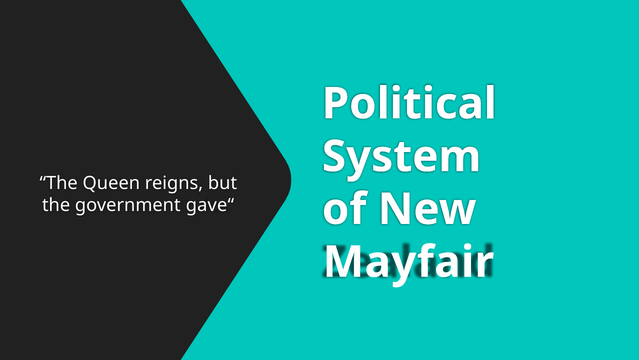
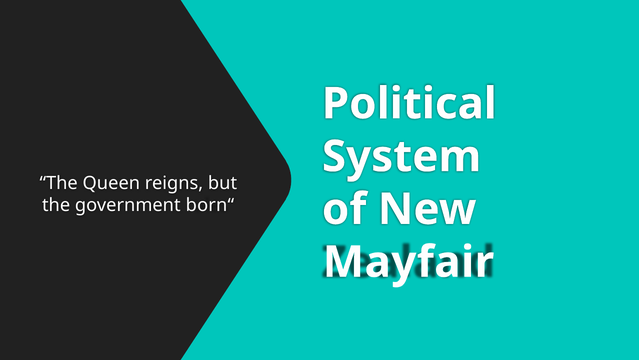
gave“: gave“ -> born“
